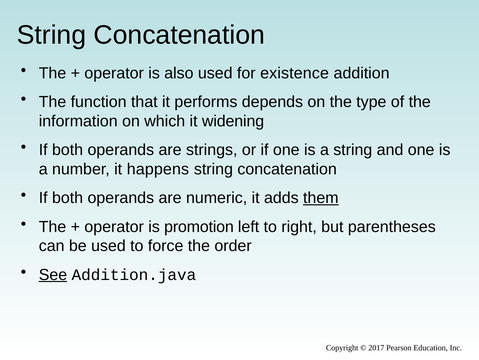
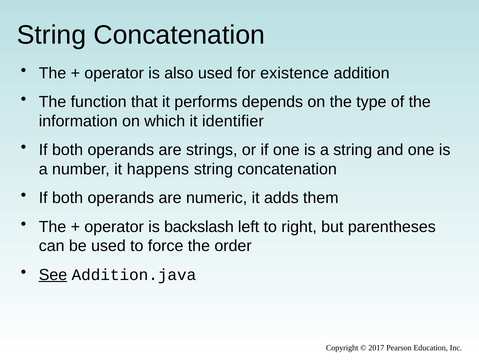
widening: widening -> identifier
them underline: present -> none
promotion: promotion -> backslash
